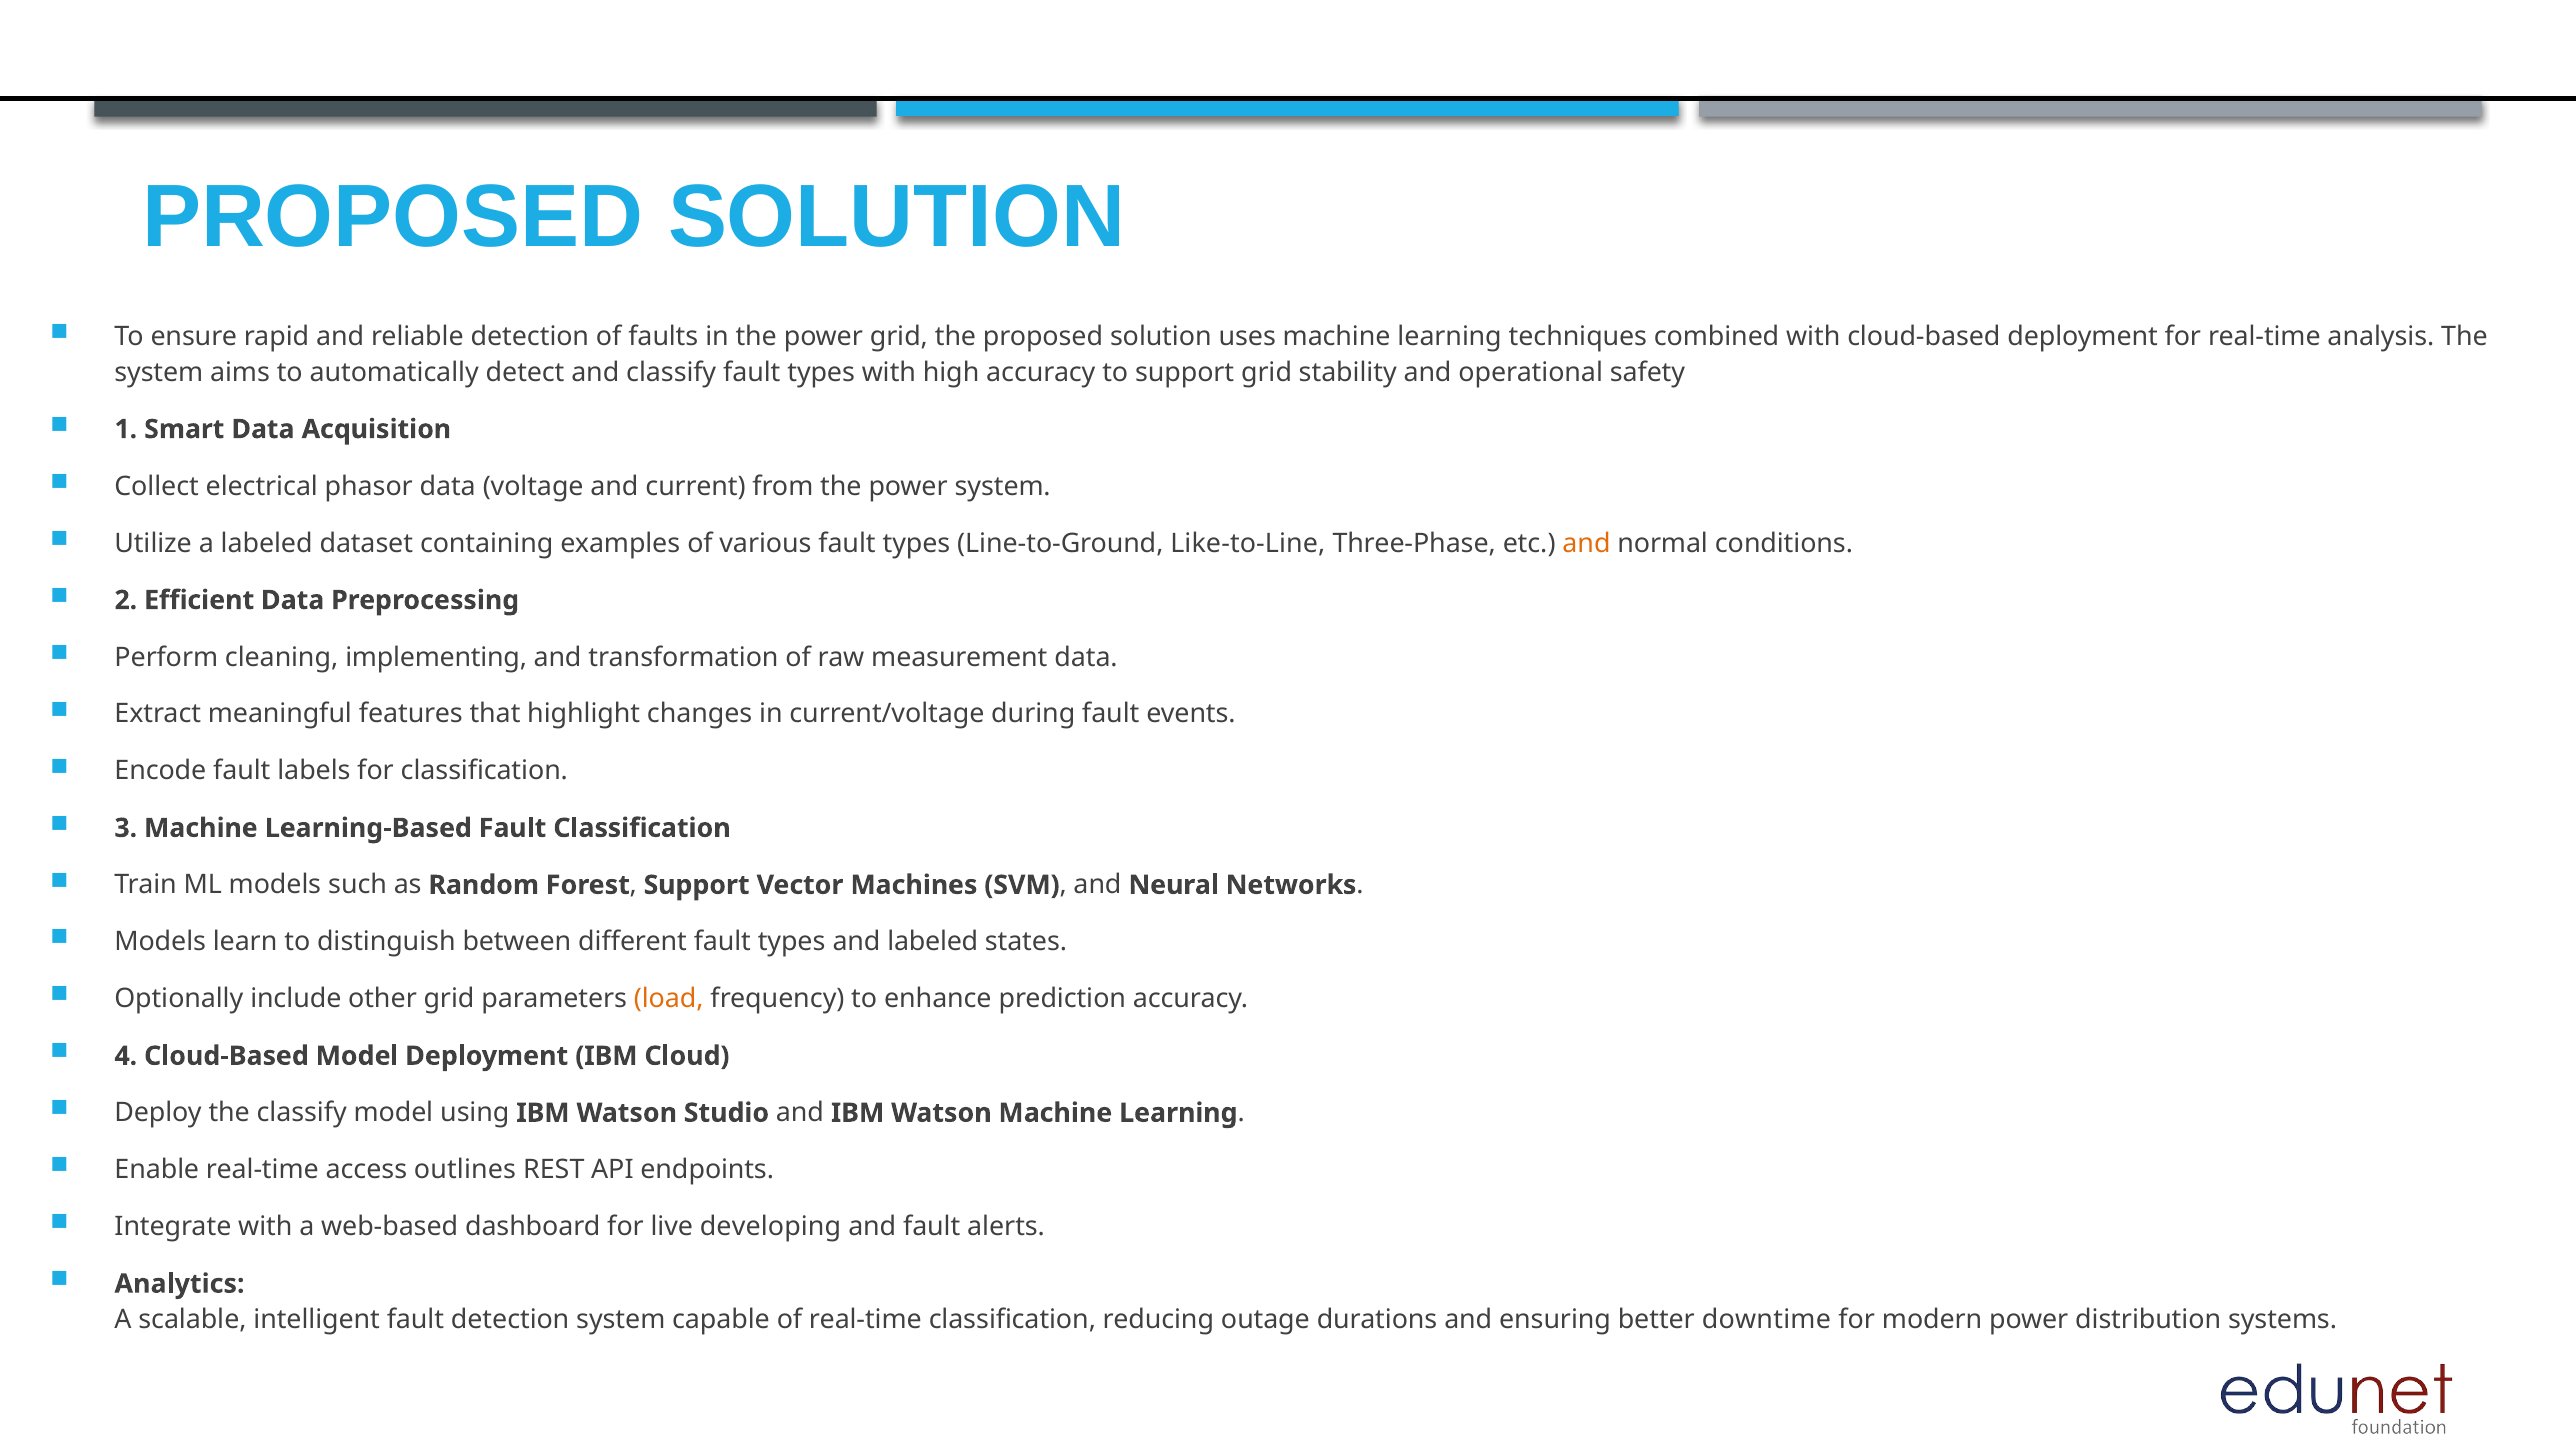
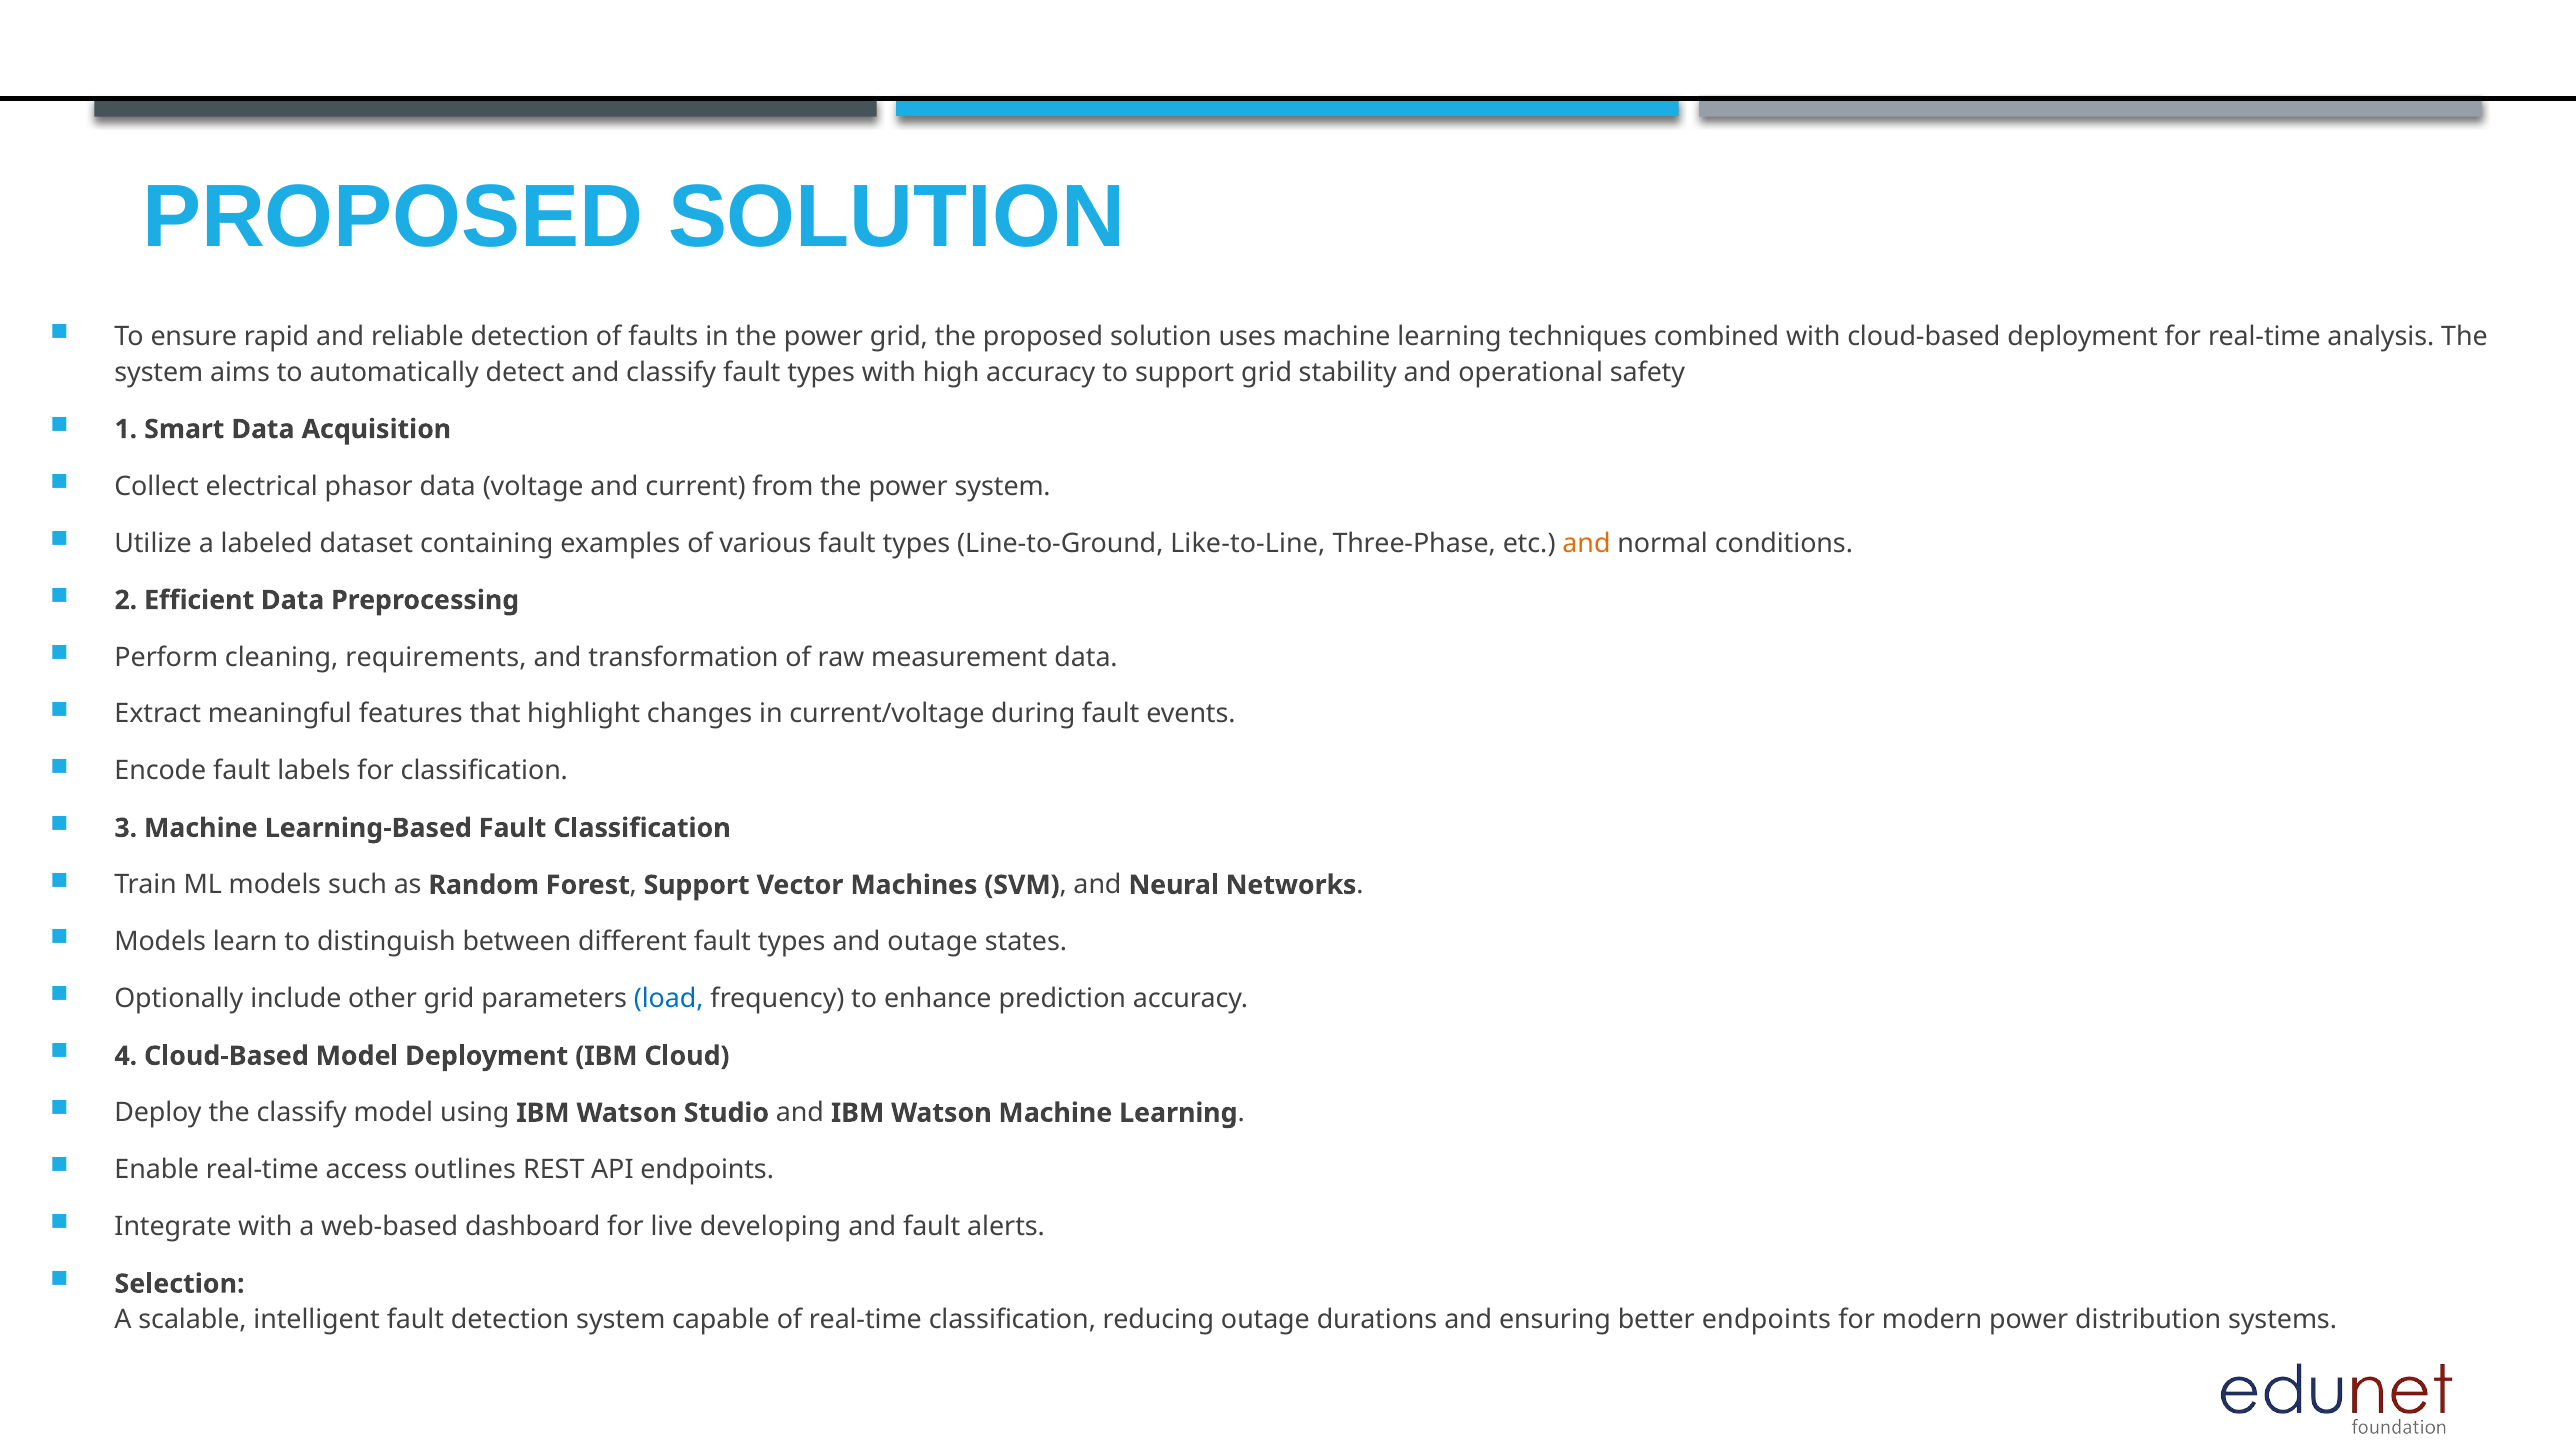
implementing: implementing -> requirements
and labeled: labeled -> outage
load colour: orange -> blue
Analytics: Analytics -> Selection
better downtime: downtime -> endpoints
